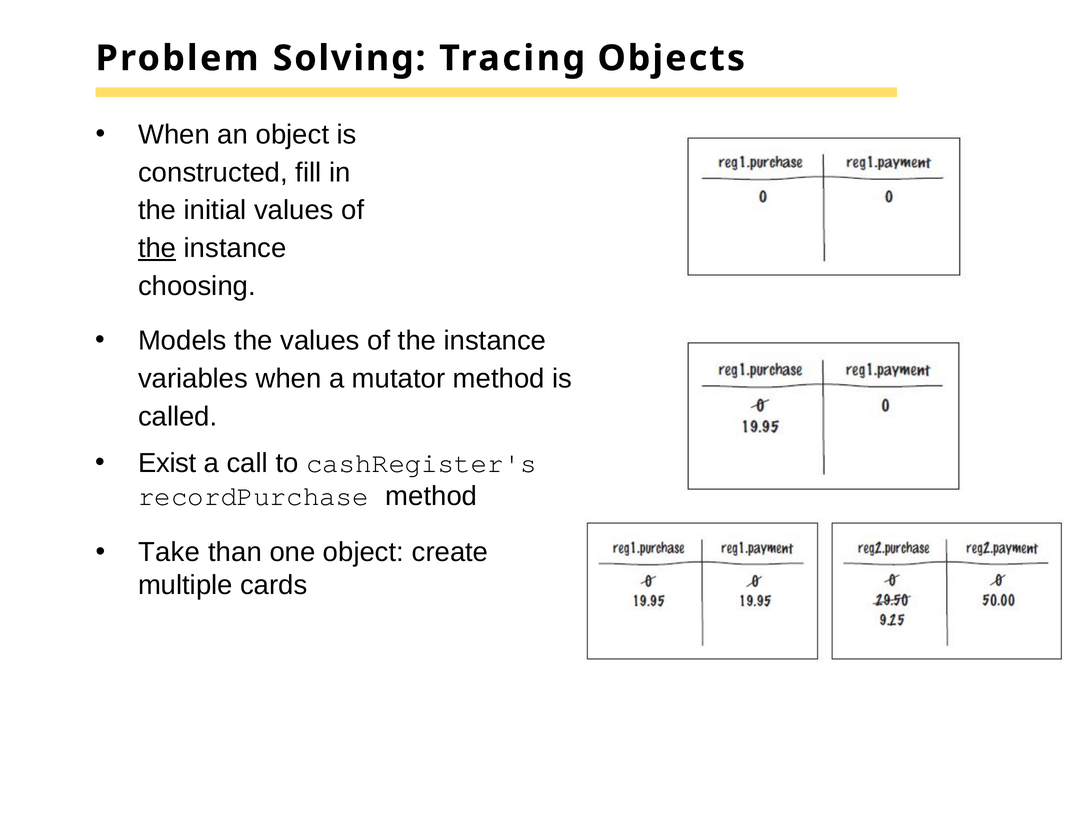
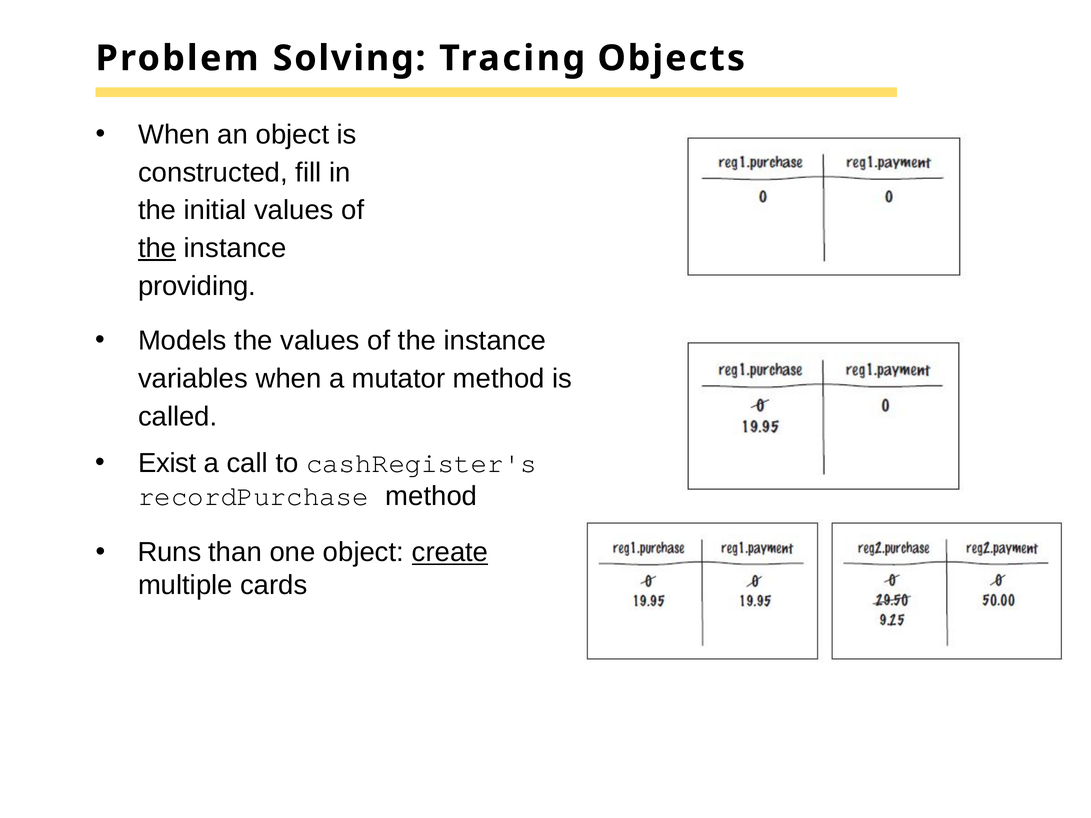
choosing: choosing -> providing
Take: Take -> Runs
create underline: none -> present
